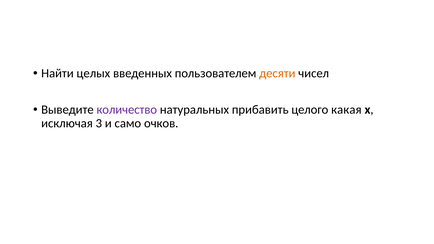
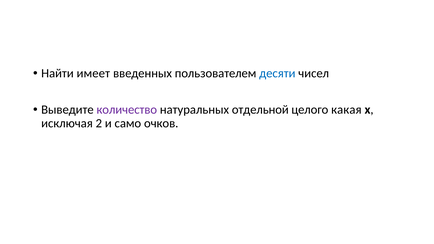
целых: целых -> имеет
десяти colour: orange -> blue
прибавить: прибавить -> отдельной
3: 3 -> 2
